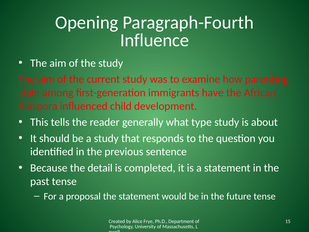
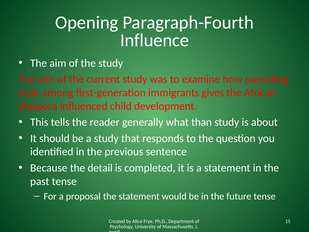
have: have -> gives
type: type -> than
